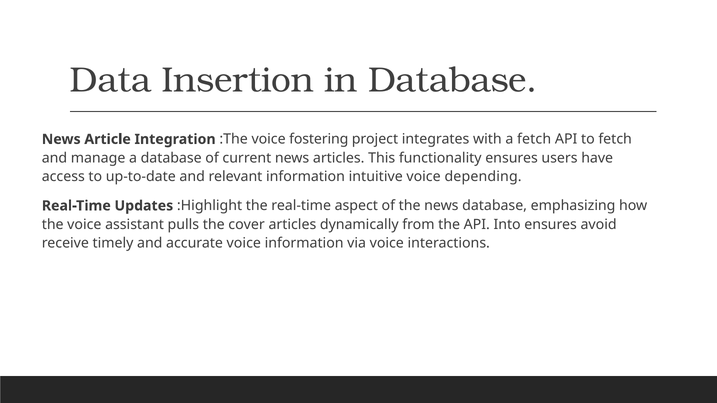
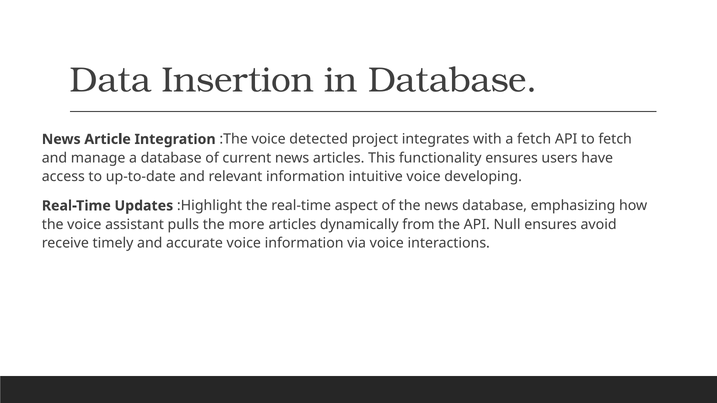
fostering: fostering -> detected
depending: depending -> developing
cover: cover -> more
Into: Into -> Null
